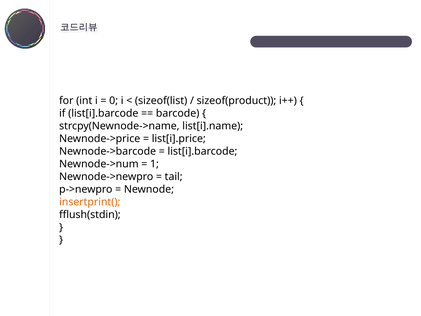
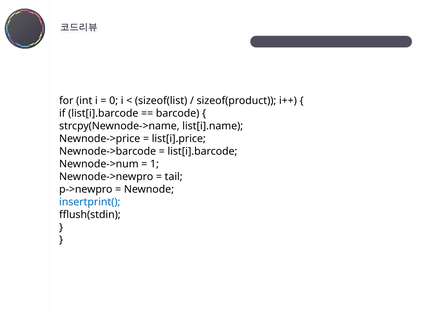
insertprint( colour: orange -> blue
